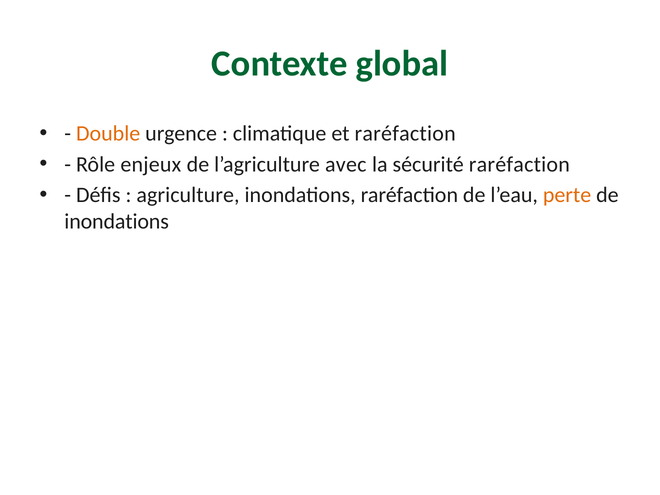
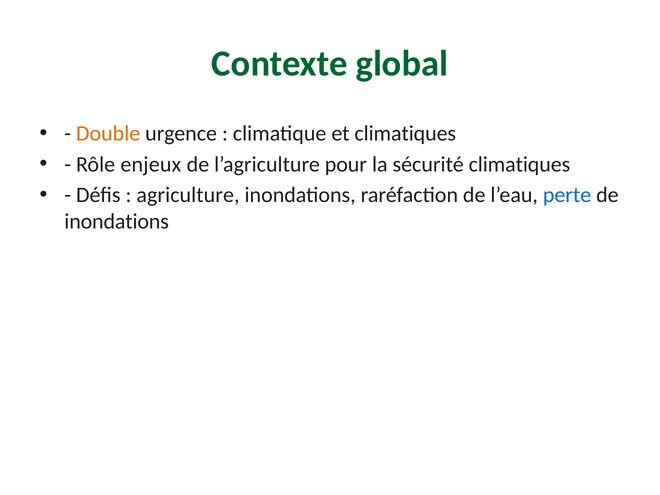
et raréfaction: raréfaction -> climatiques
avec: avec -> pour
sécurité raréfaction: raréfaction -> climatiques
perte colour: orange -> blue
